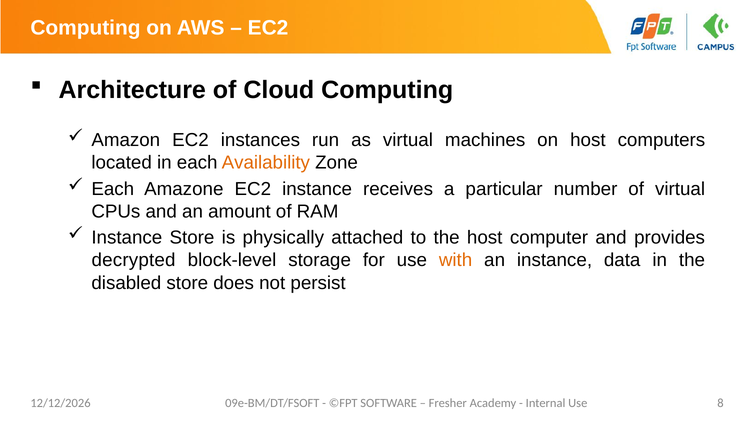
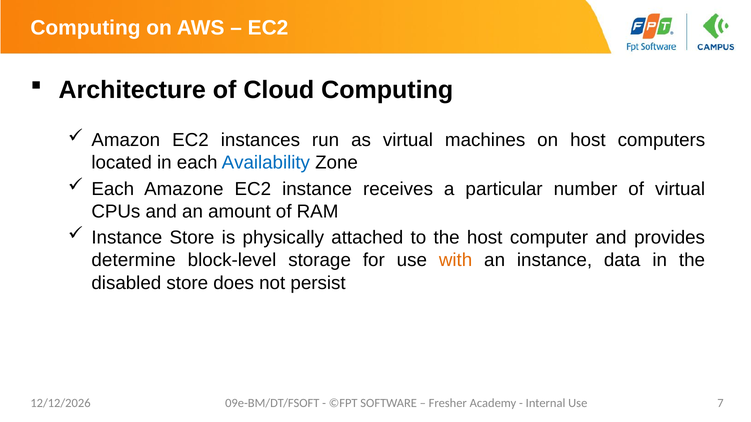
Availability colour: orange -> blue
decrypted: decrypted -> determine
8: 8 -> 7
